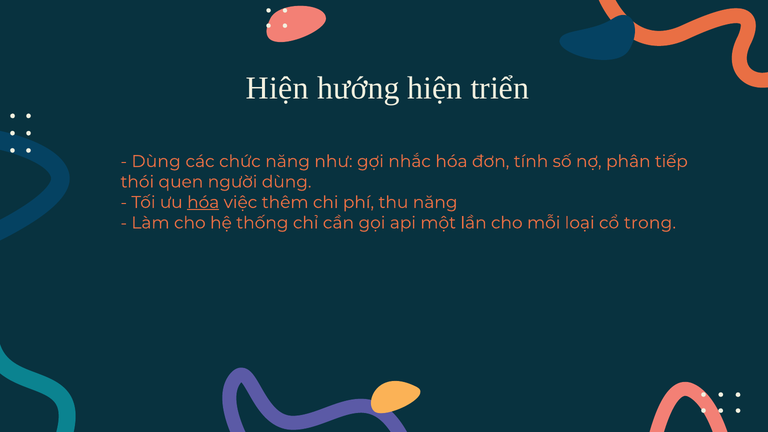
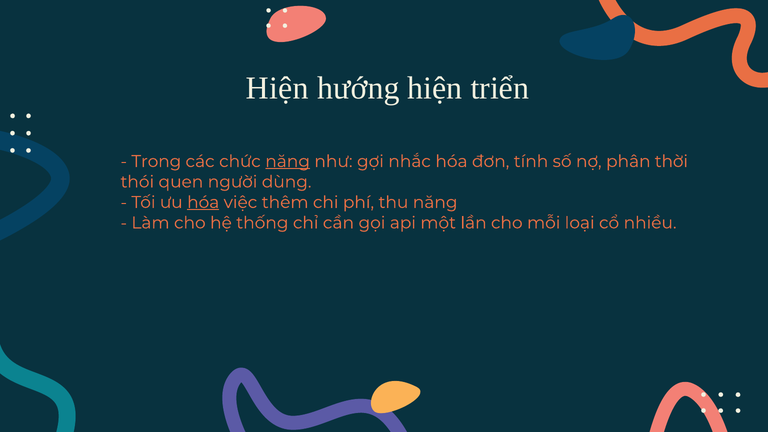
Dùng at (156, 161): Dùng -> Trong
năng at (288, 161) underline: none -> present
tiếp: tiếp -> thời
trong: trong -> nhiều
